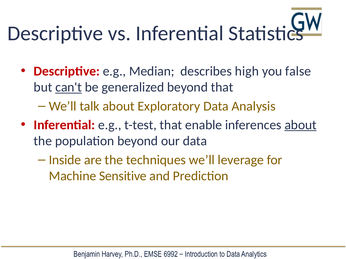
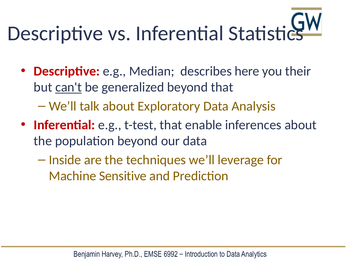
high: high -> here
false: false -> their
about at (301, 125) underline: present -> none
